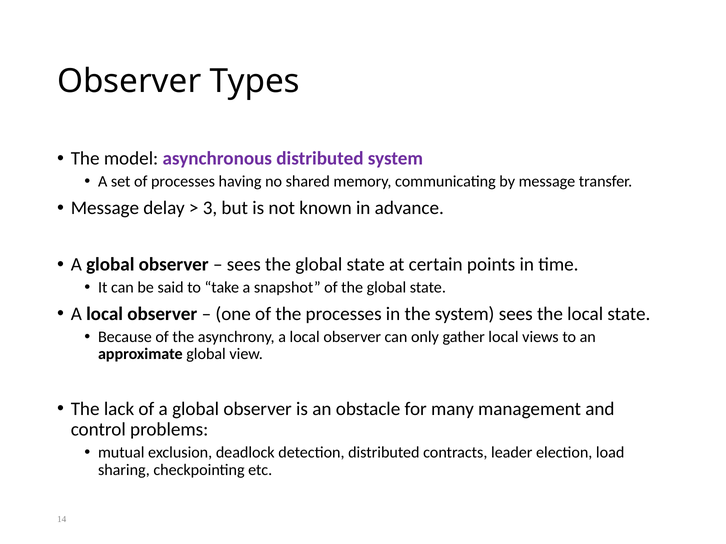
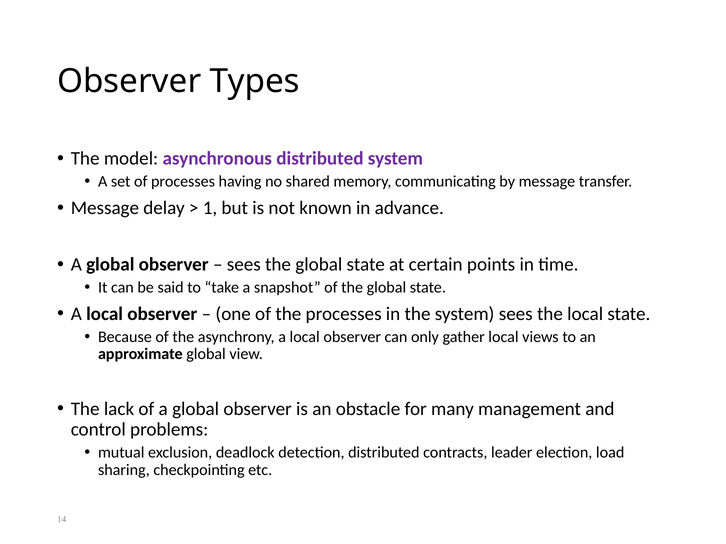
3: 3 -> 1
